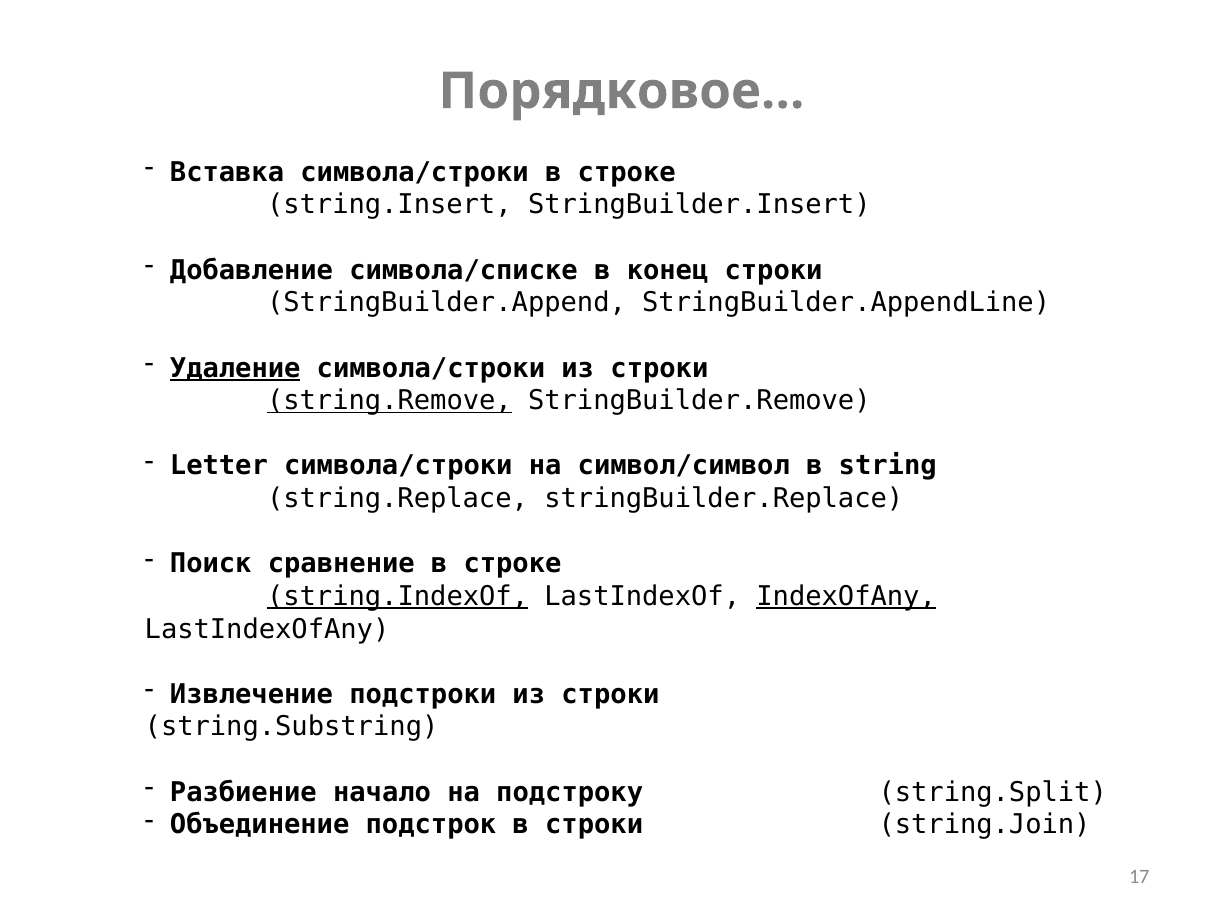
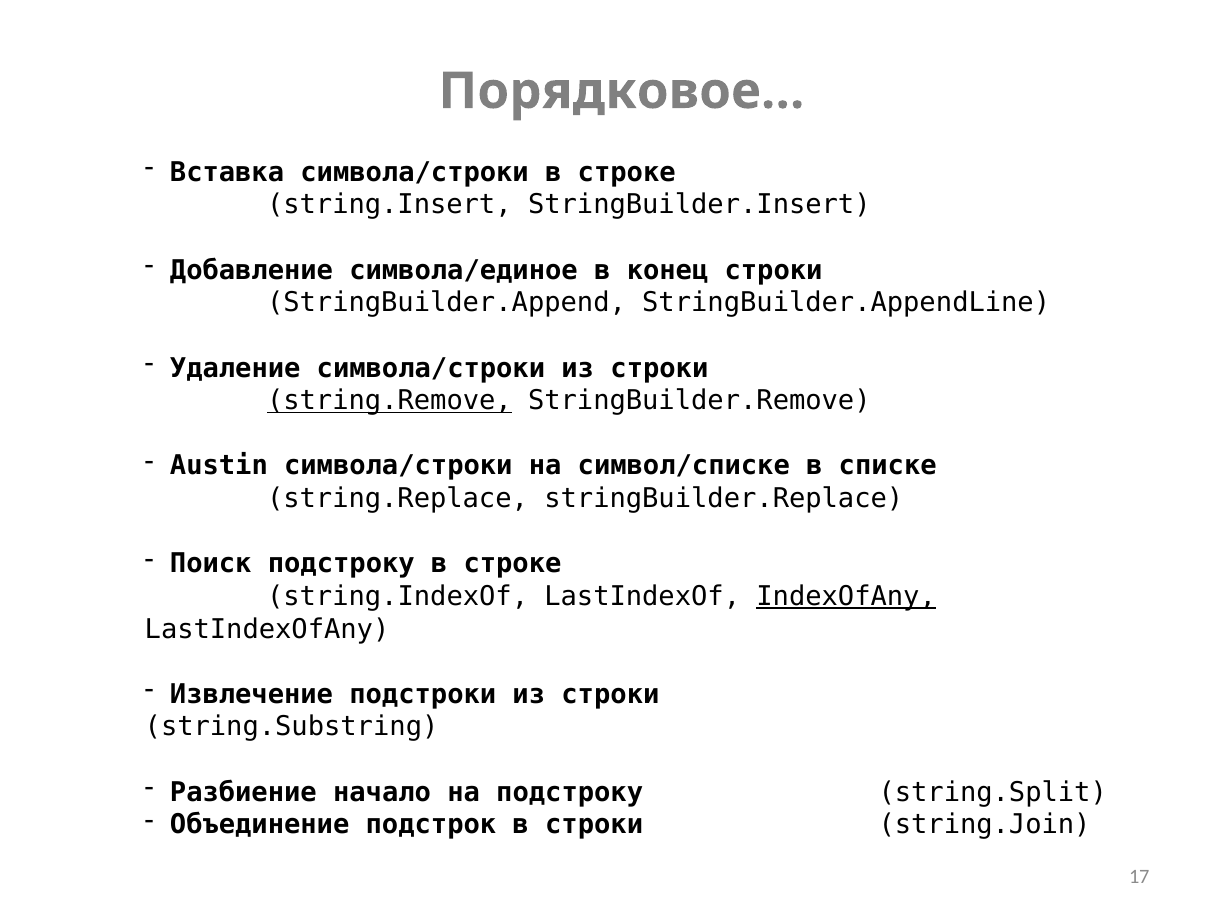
символа/списке: символа/списке -> символа/единое
Удаление underline: present -> none
Letter: Letter -> Austin
символ/символ: символ/символ -> символ/списке
string: string -> списке
Поиск сравнение: сравнение -> подстроку
string.IndexOf underline: present -> none
